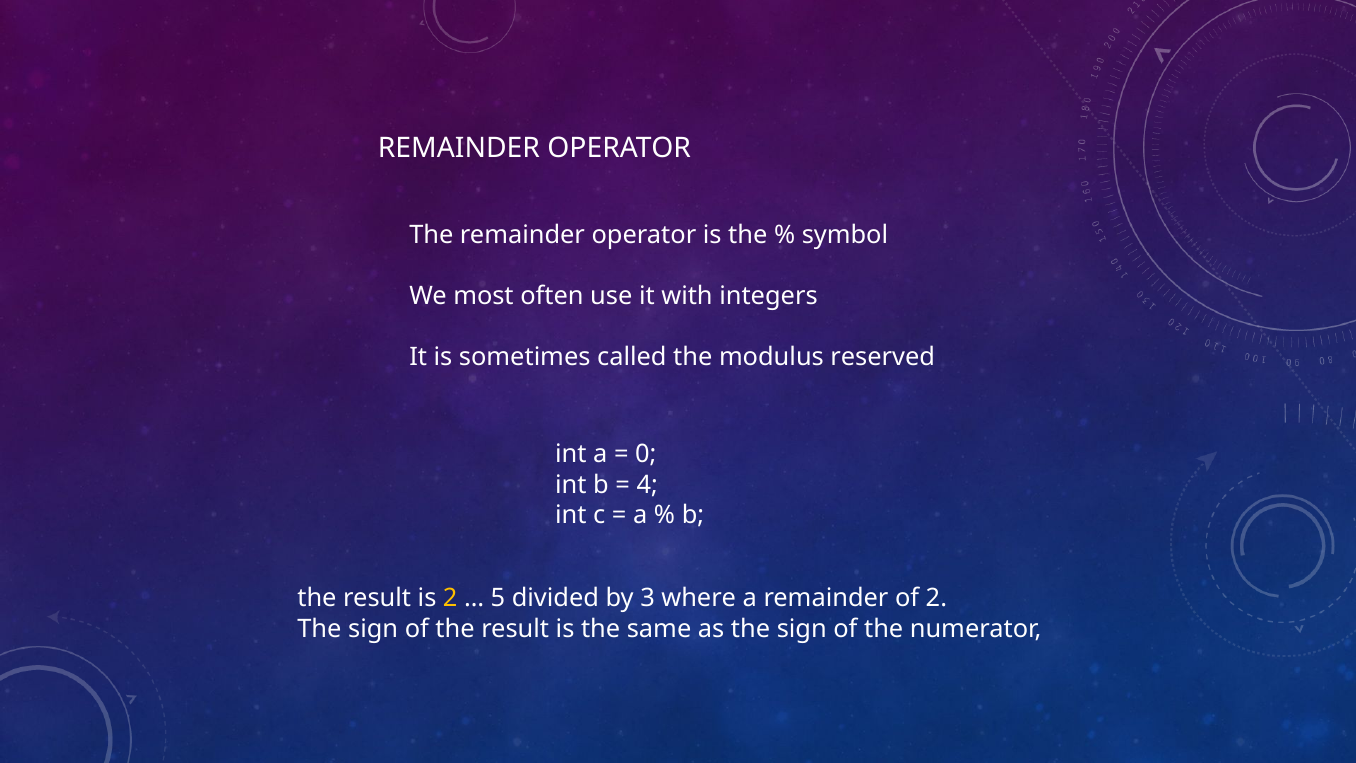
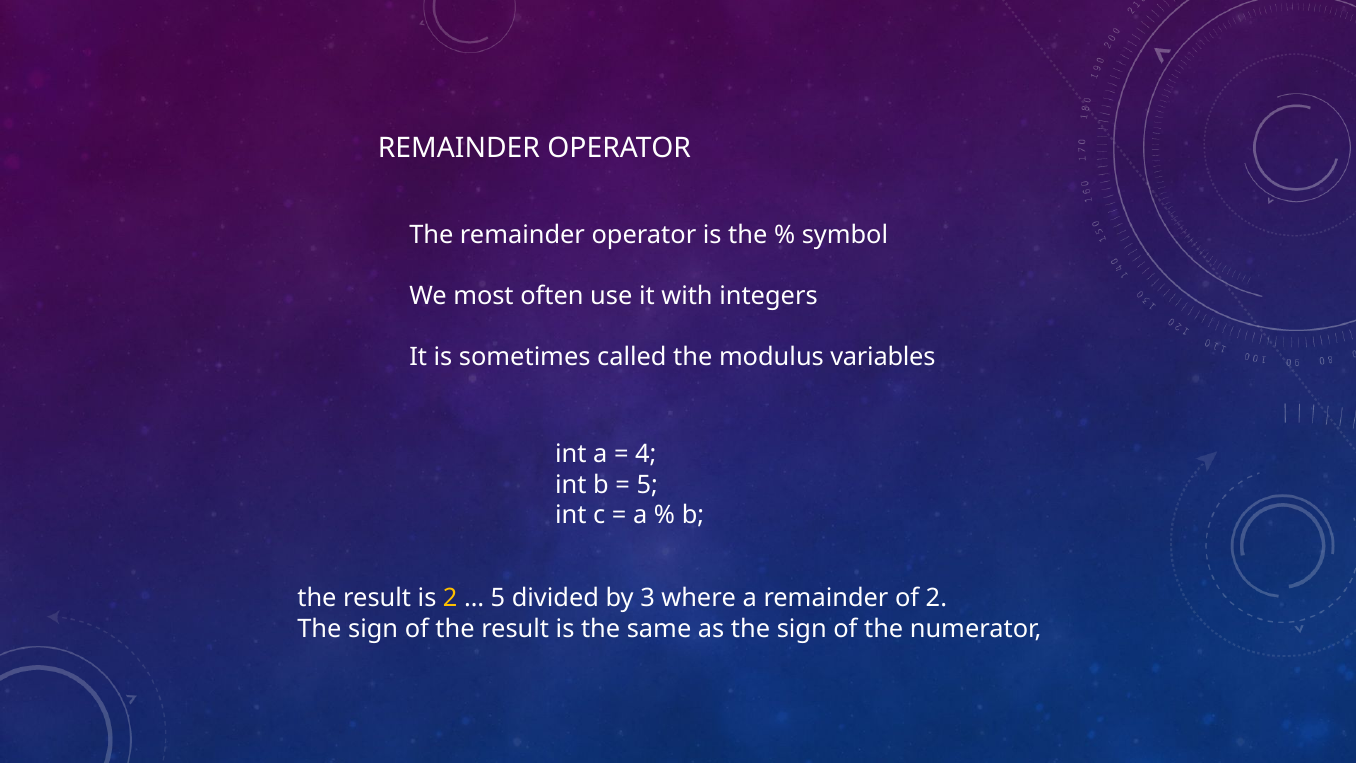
reserved: reserved -> variables
0: 0 -> 4
4 at (647, 485): 4 -> 5
